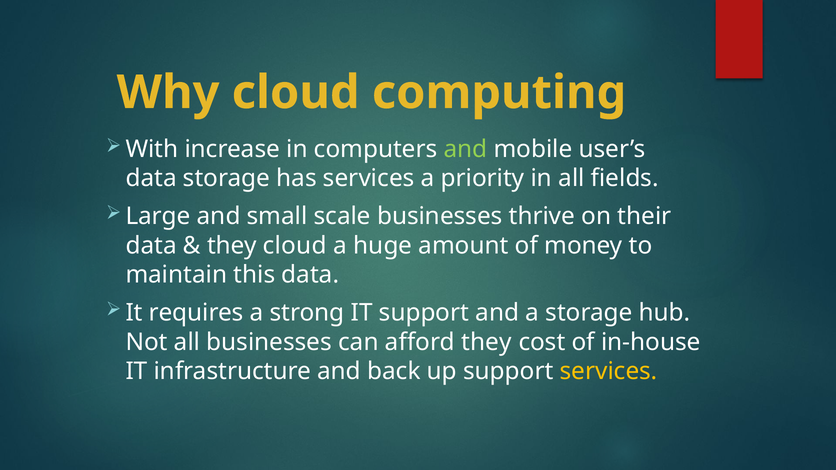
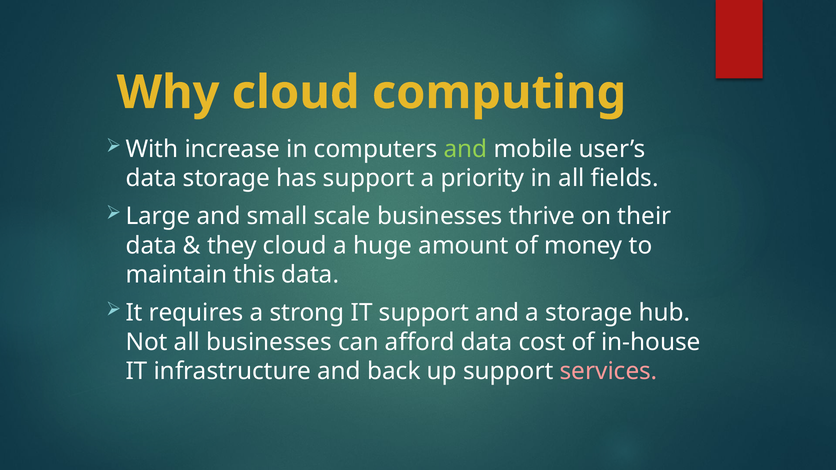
has services: services -> support
afford they: they -> data
services at (609, 372) colour: yellow -> pink
